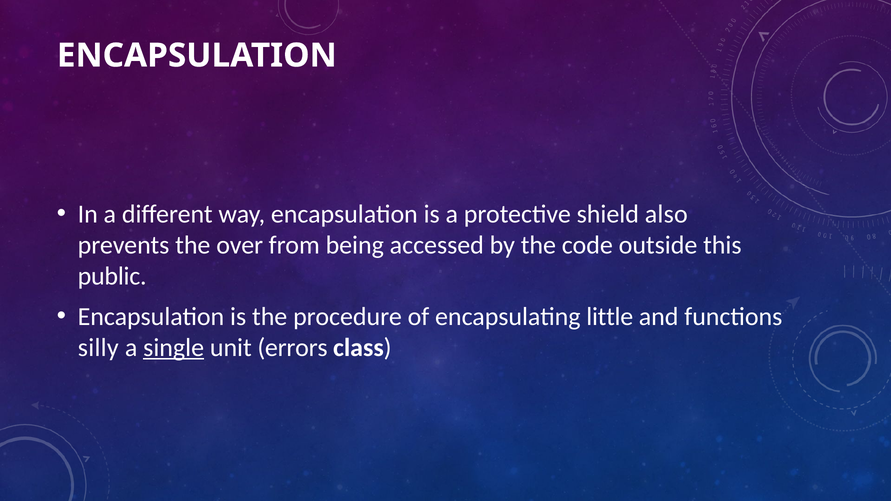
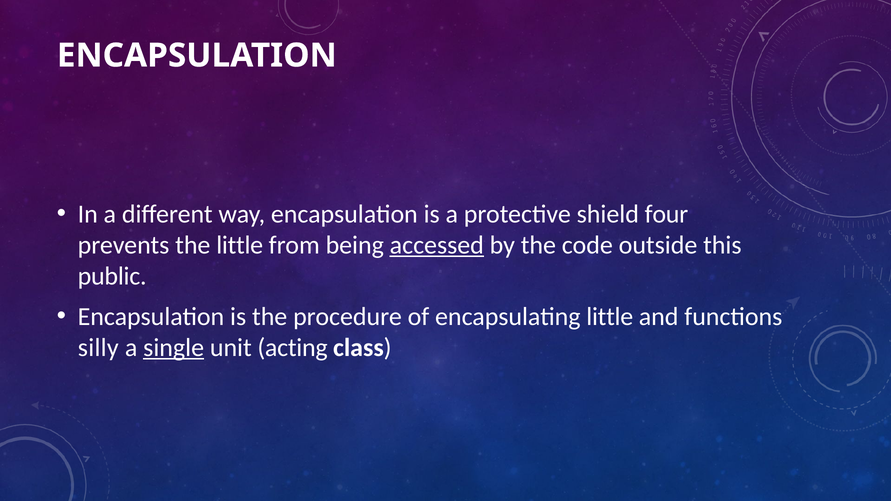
also: also -> four
the over: over -> little
accessed underline: none -> present
errors: errors -> acting
